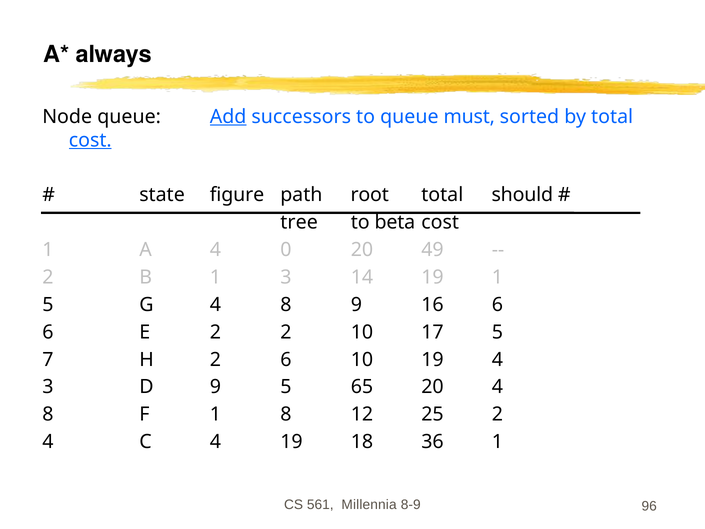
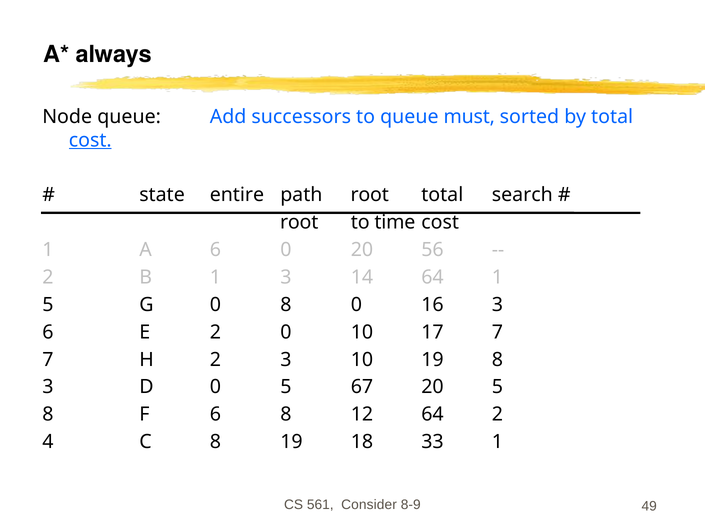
Add underline: present -> none
figure: figure -> entire
should: should -> search
tree at (299, 222): tree -> root
beta: beta -> time
A 4: 4 -> 6
49: 49 -> 56
14 19: 19 -> 64
G 4: 4 -> 0
8 9: 9 -> 0
16 6: 6 -> 3
2 2: 2 -> 0
17 5: 5 -> 7
2 6: 6 -> 3
19 4: 4 -> 8
D 9: 9 -> 0
65: 65 -> 67
20 4: 4 -> 5
F 1: 1 -> 6
12 25: 25 -> 64
C 4: 4 -> 8
36: 36 -> 33
Millennia: Millennia -> Consider
96: 96 -> 49
